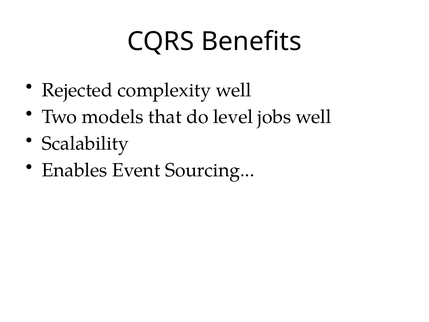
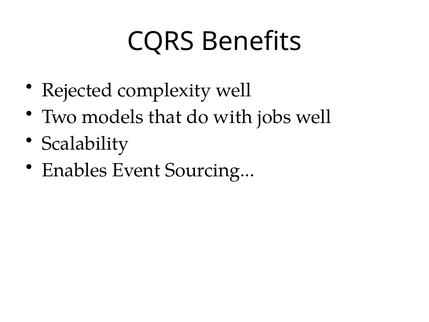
level: level -> with
